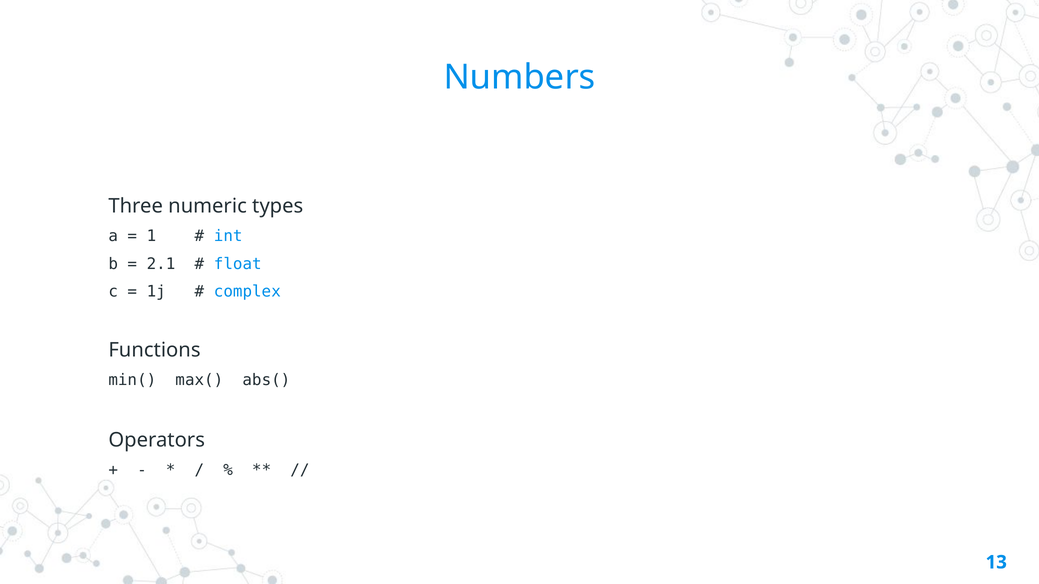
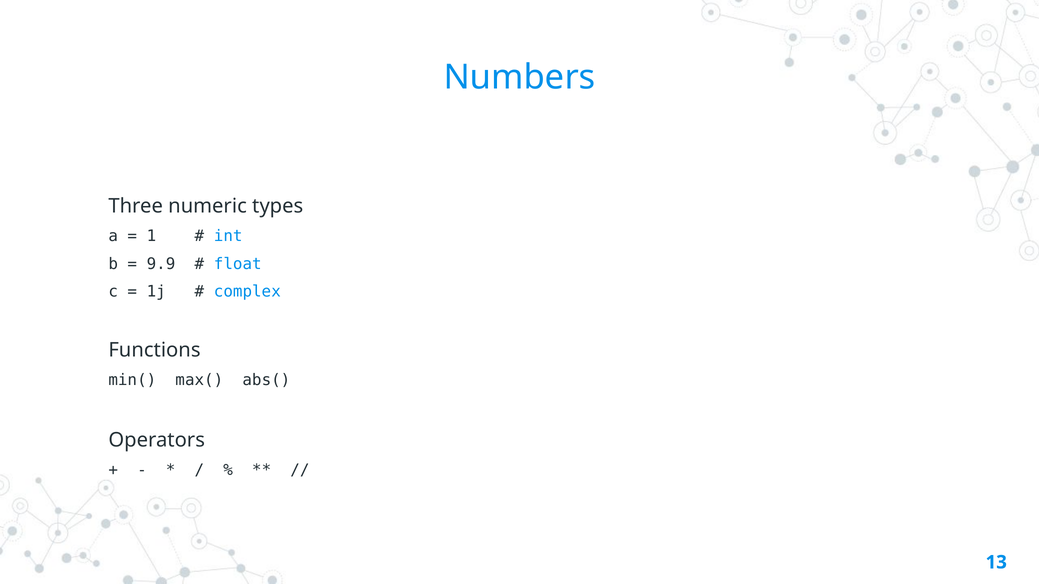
2.1: 2.1 -> 9.9
